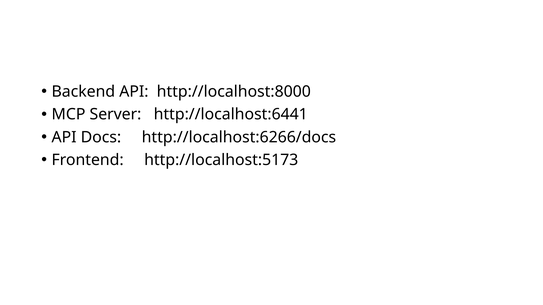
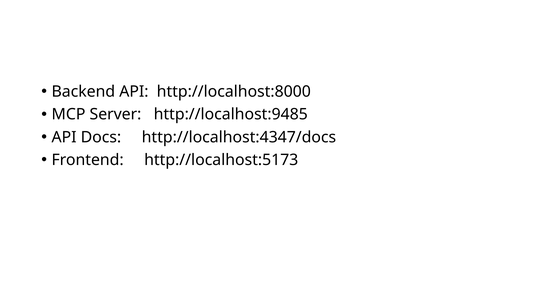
http://localhost:6441: http://localhost:6441 -> http://localhost:9485
http://localhost:6266/docs: http://localhost:6266/docs -> http://localhost:4347/docs
